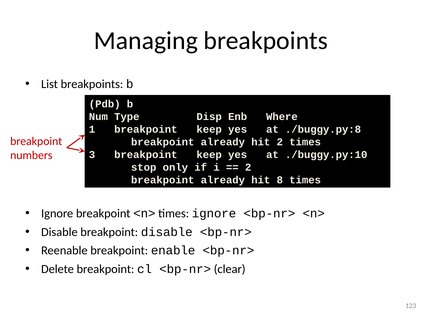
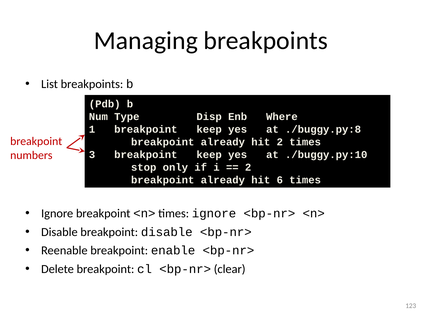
8: 8 -> 6
